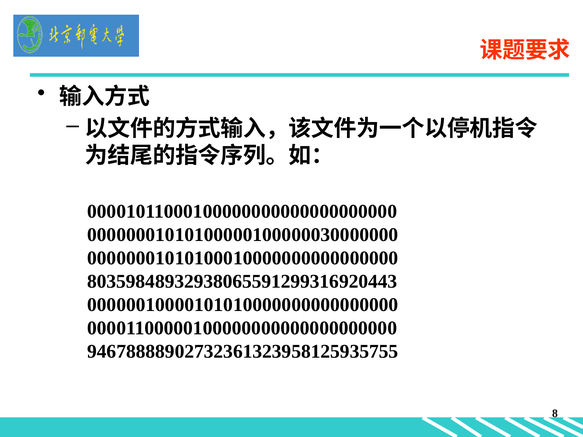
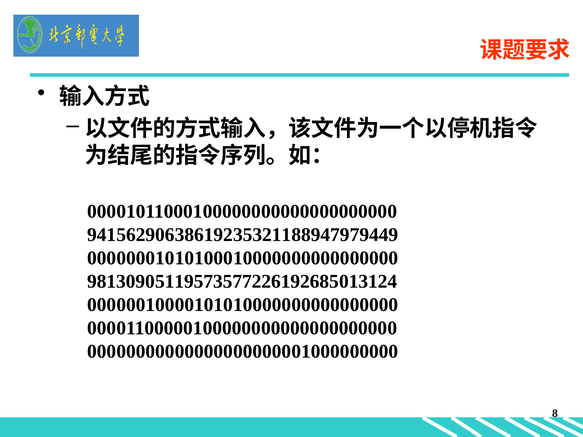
00000001010100000100000030000000: 00000001010100000100000030000000 -> 94156290638619235321188947979449
80359848932938065591299316920443: 80359848932938065591299316920443 -> 98130905119573577226192685013124
94678888902732361323958125935755: 94678888902732361323958125935755 -> 00000000000000000000001000000000
